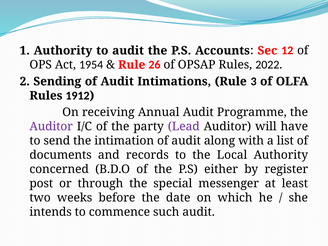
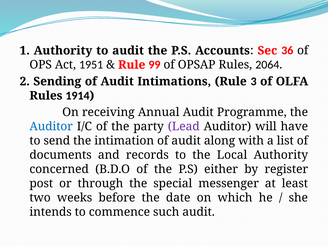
12: 12 -> 36
1954: 1954 -> 1951
26: 26 -> 99
2022: 2022 -> 2064
1912: 1912 -> 1914
Auditor at (51, 127) colour: purple -> blue
